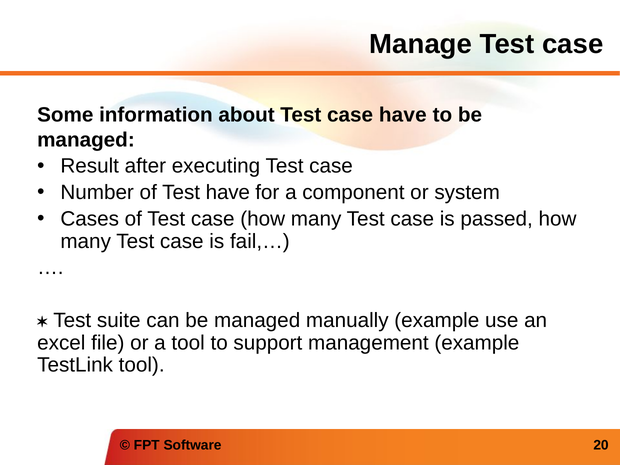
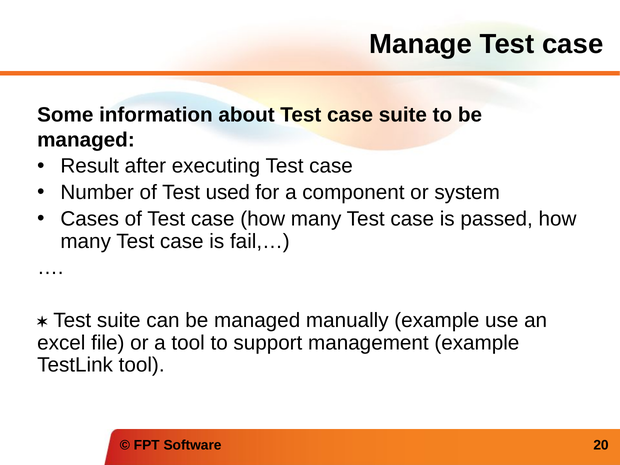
case have: have -> suite
Test have: have -> used
